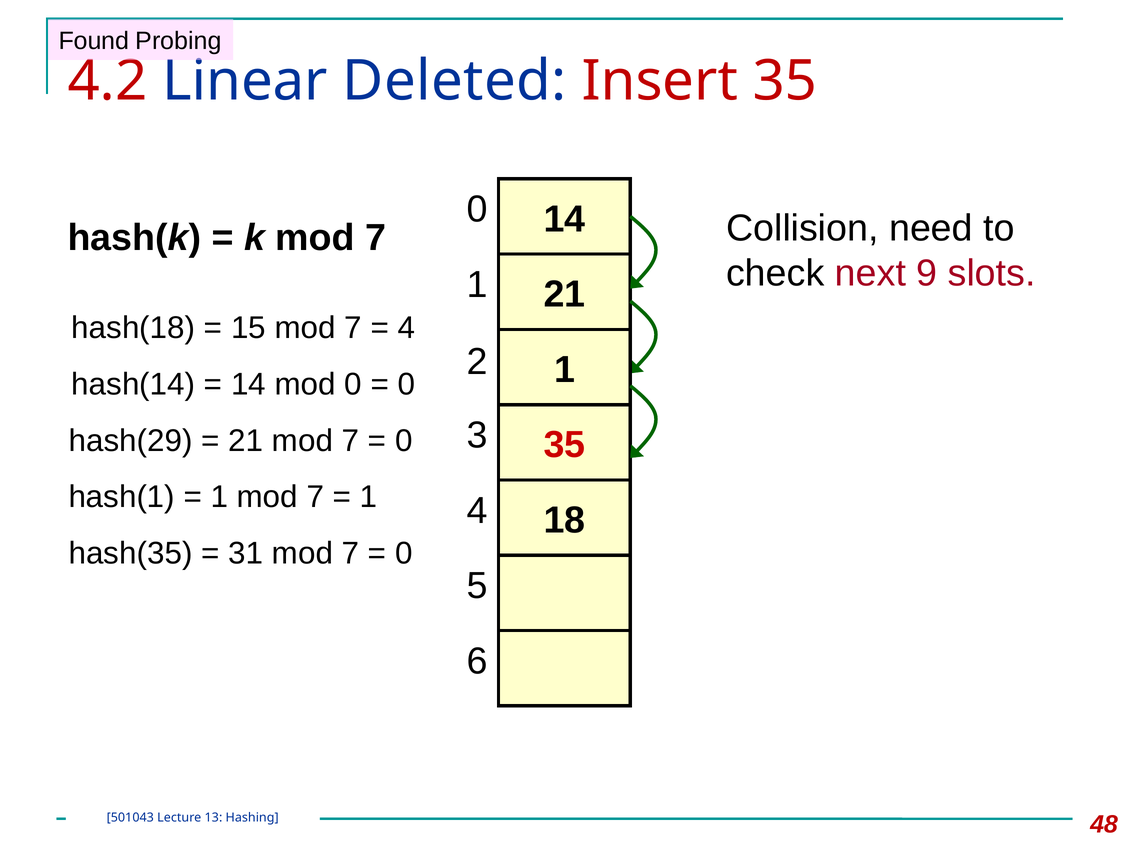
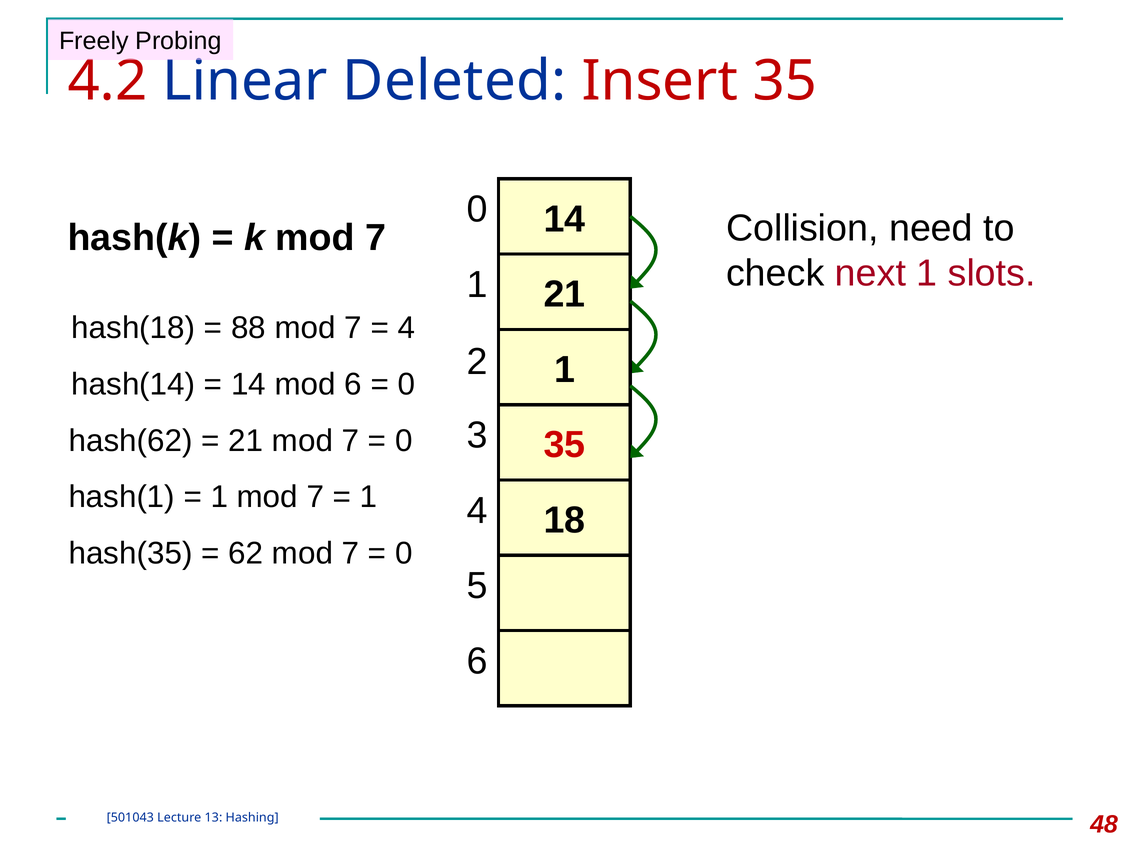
Found: Found -> Freely
next 9: 9 -> 1
15: 15 -> 88
mod 0: 0 -> 6
hash(29: hash(29 -> hash(62
31: 31 -> 62
